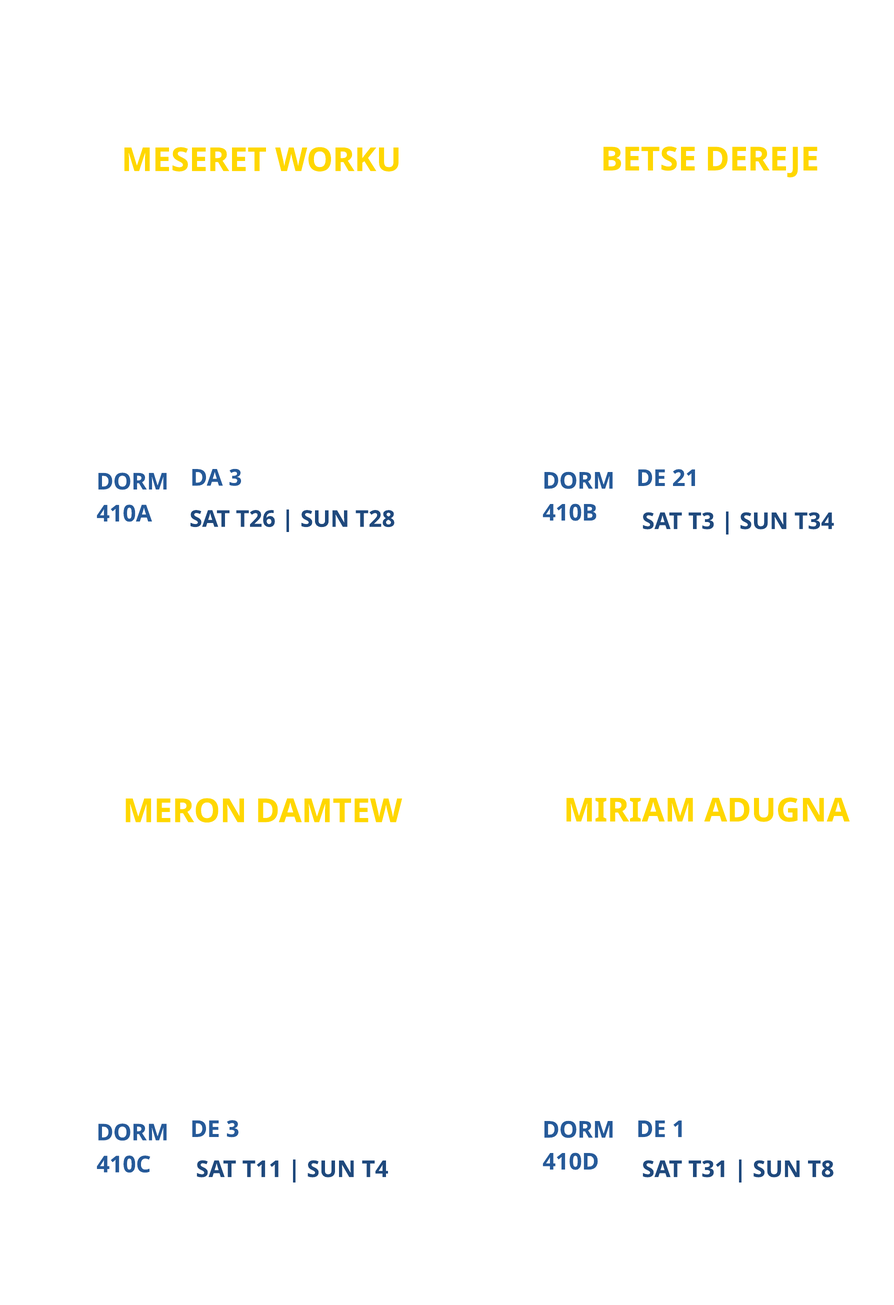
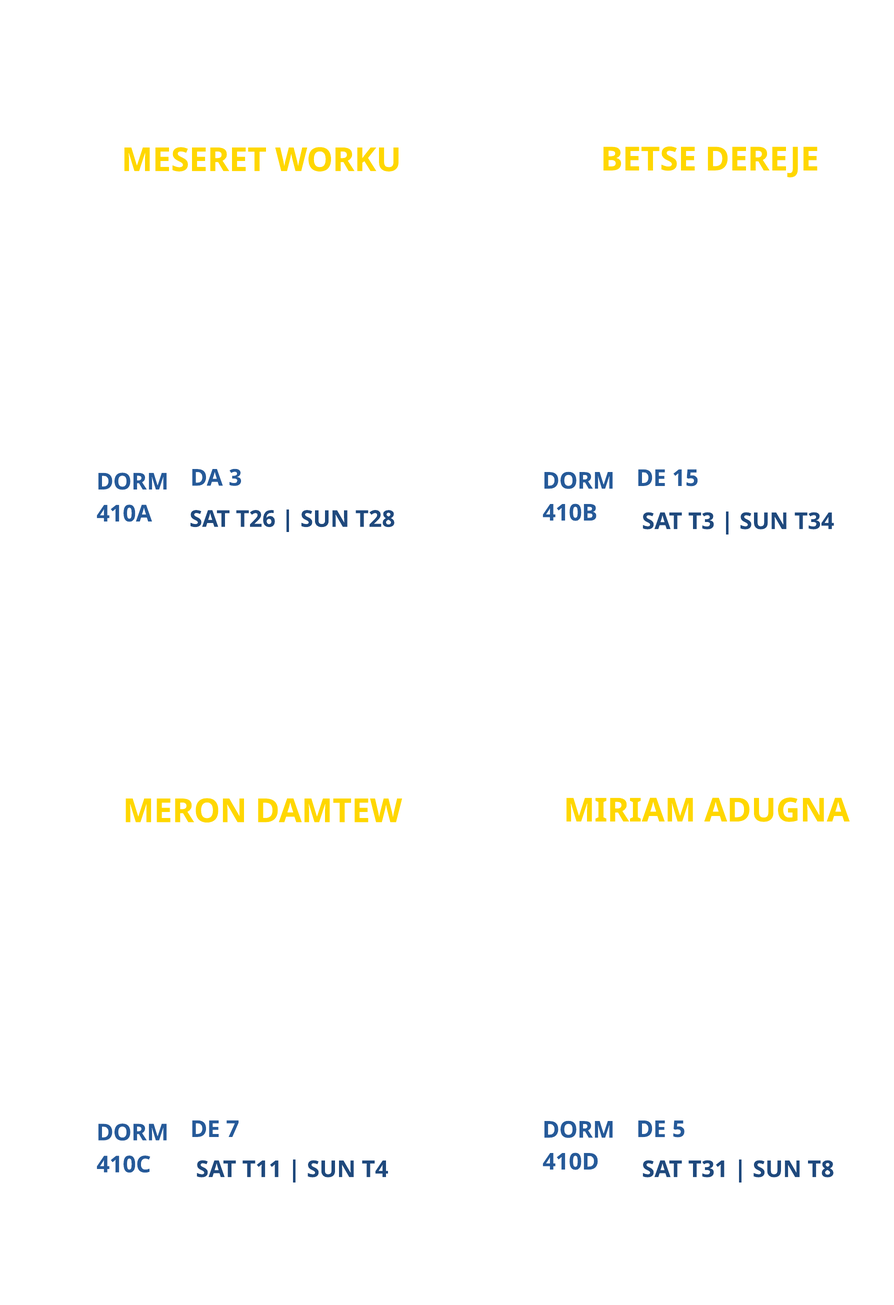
21: 21 -> 15
DE 3: 3 -> 7
1: 1 -> 5
